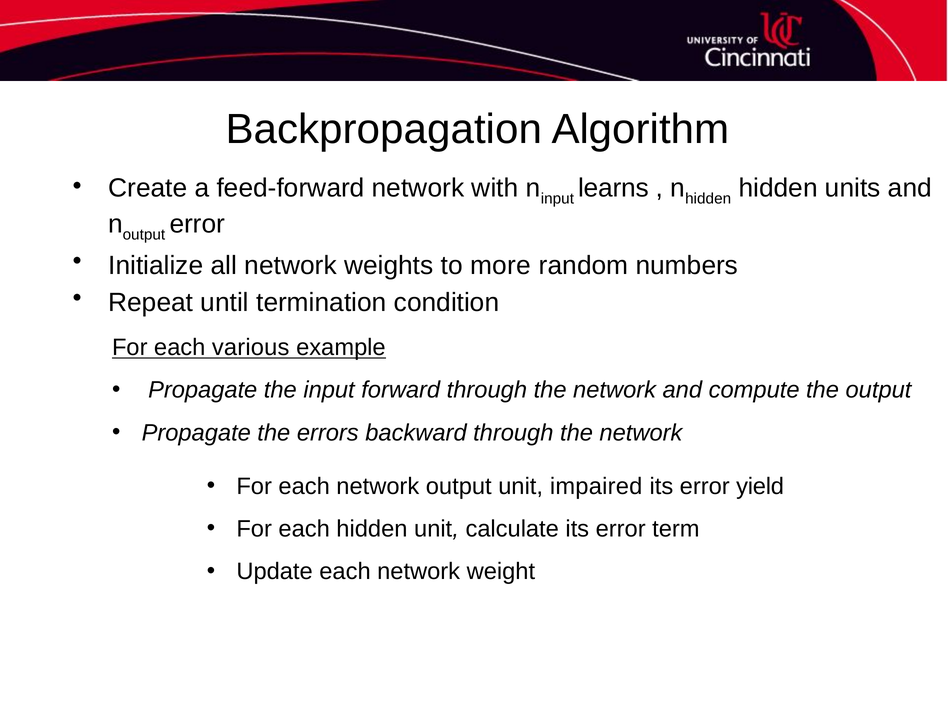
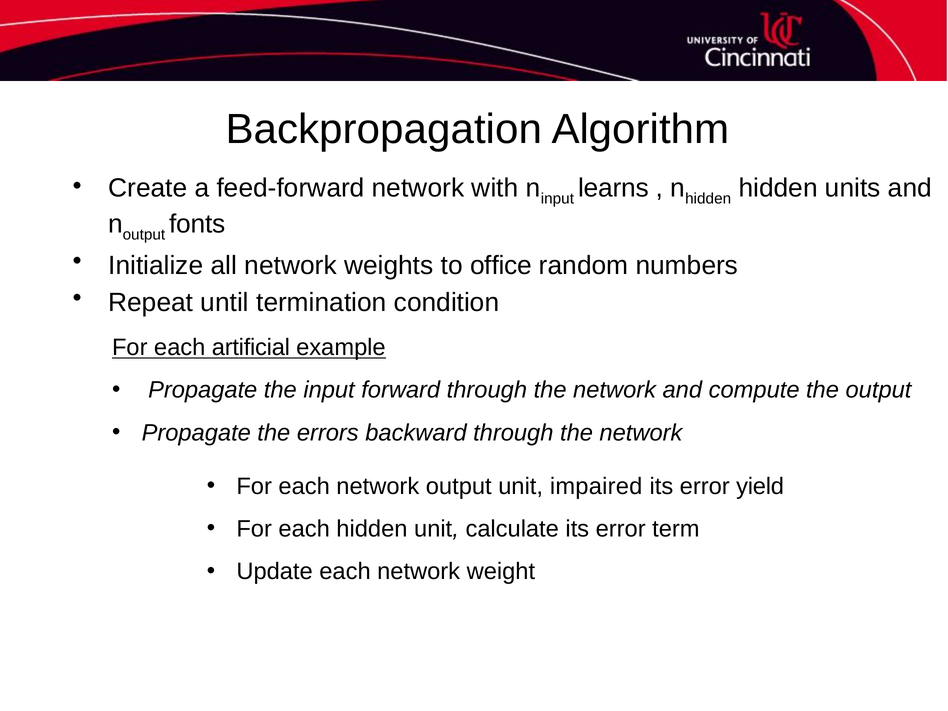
output error: error -> fonts
more: more -> office
various: various -> artificial
